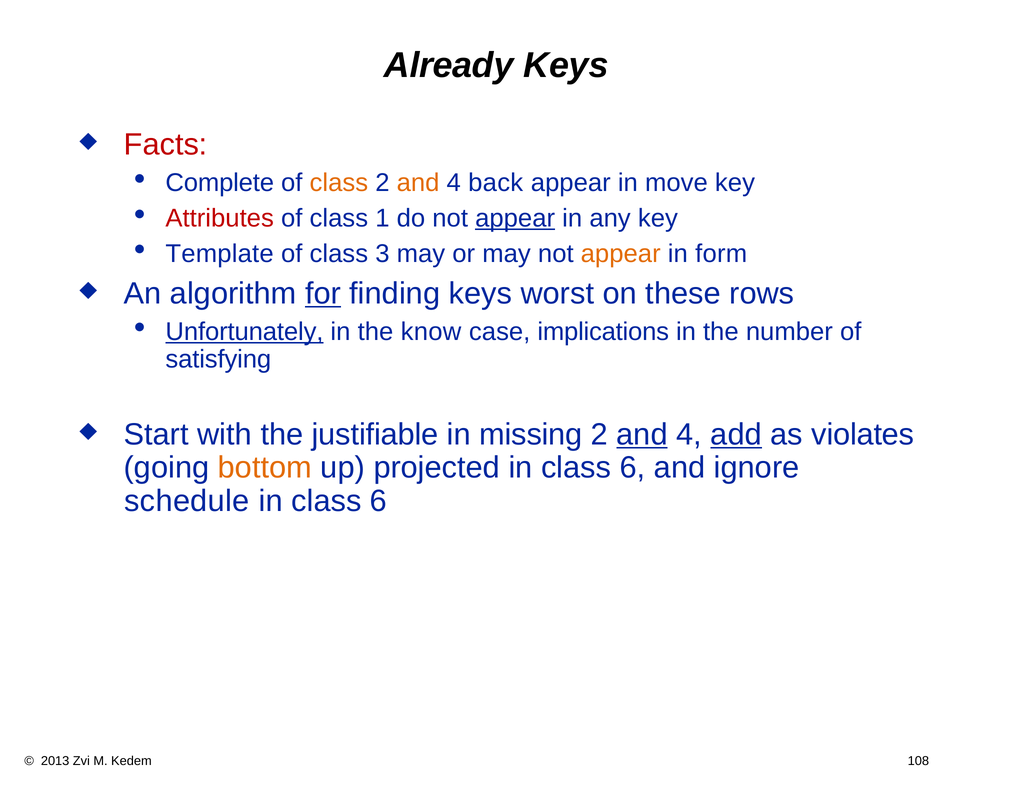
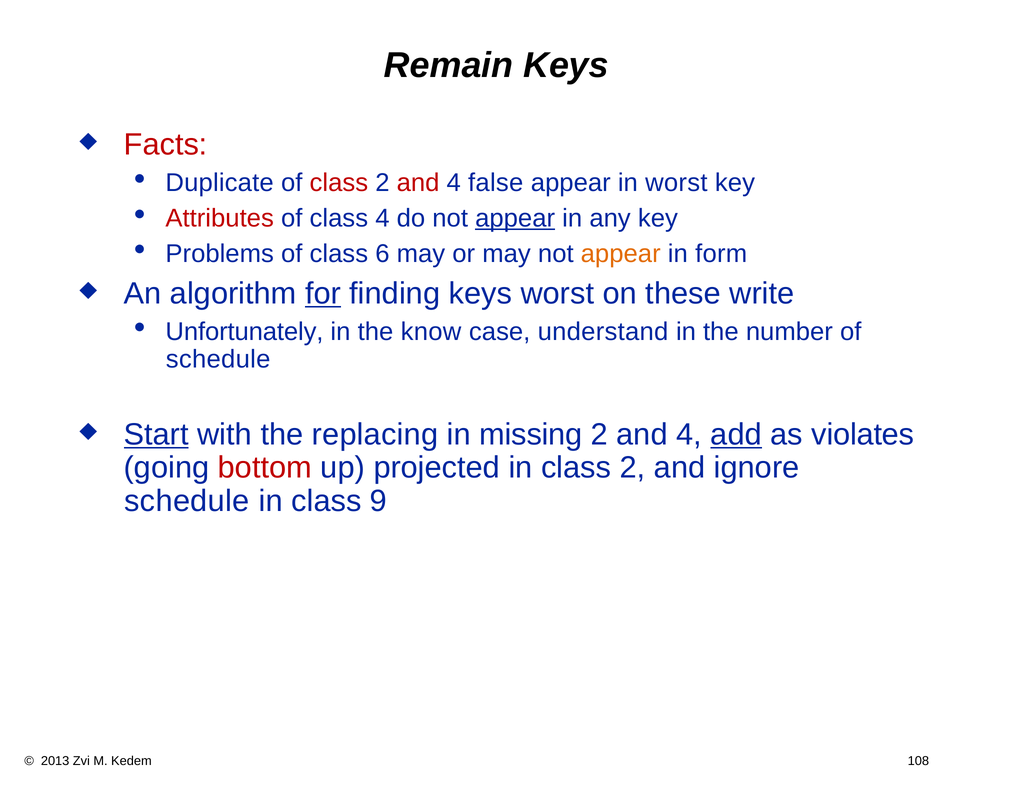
Already: Already -> Remain
Complete: Complete -> Duplicate
class at (339, 183) colour: orange -> red
and at (418, 183) colour: orange -> red
back: back -> false
in move: move -> worst
class 1: 1 -> 4
Template: Template -> Problems
3: 3 -> 6
rows: rows -> write
Unfortunately underline: present -> none
implications: implications -> understand
satisfying at (218, 359): satisfying -> schedule
Start underline: none -> present
justifiable: justifiable -> replacing
and at (642, 434) underline: present -> none
bottom colour: orange -> red
6 at (633, 468): 6 -> 2
6 at (379, 501): 6 -> 9
